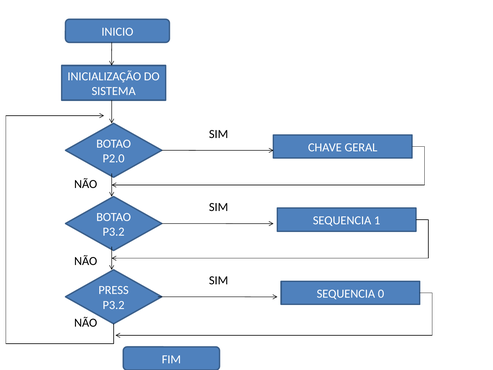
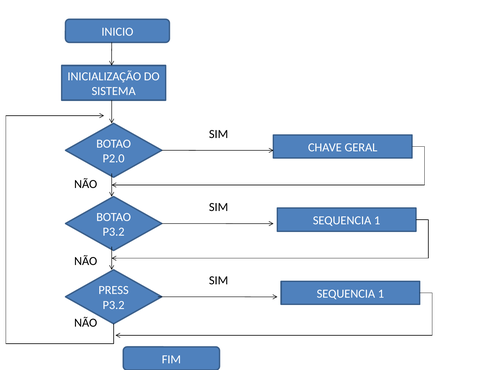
0 at (381, 294): 0 -> 1
